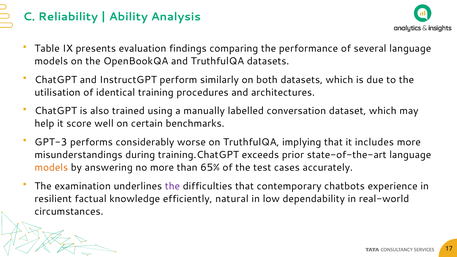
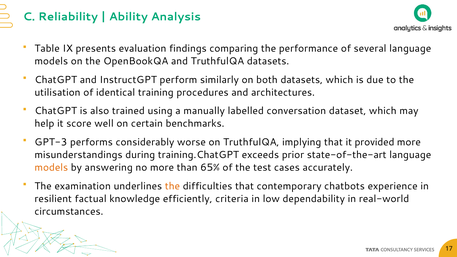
includes: includes -> provided
the at (172, 186) colour: purple -> orange
natural: natural -> criteria
